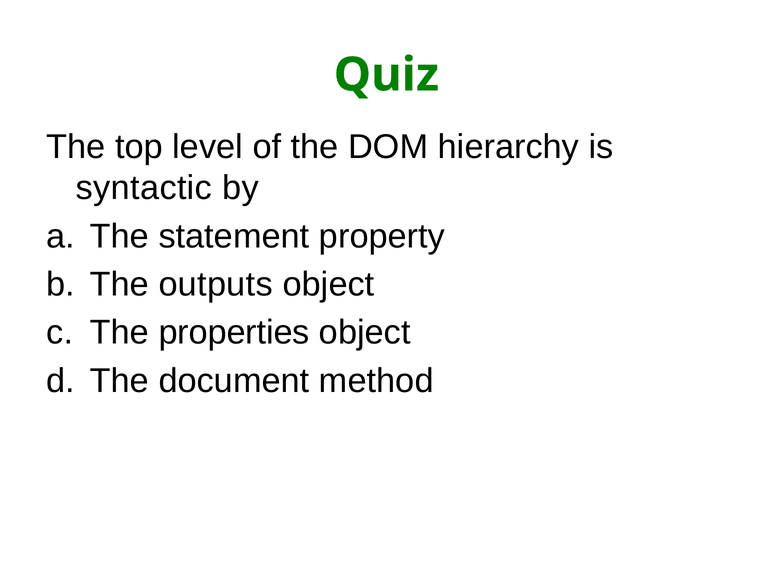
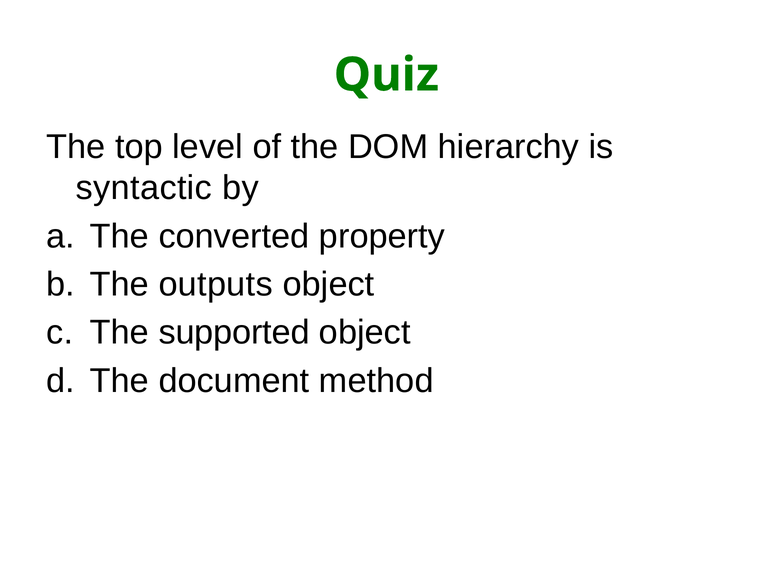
statement: statement -> converted
properties: properties -> supported
